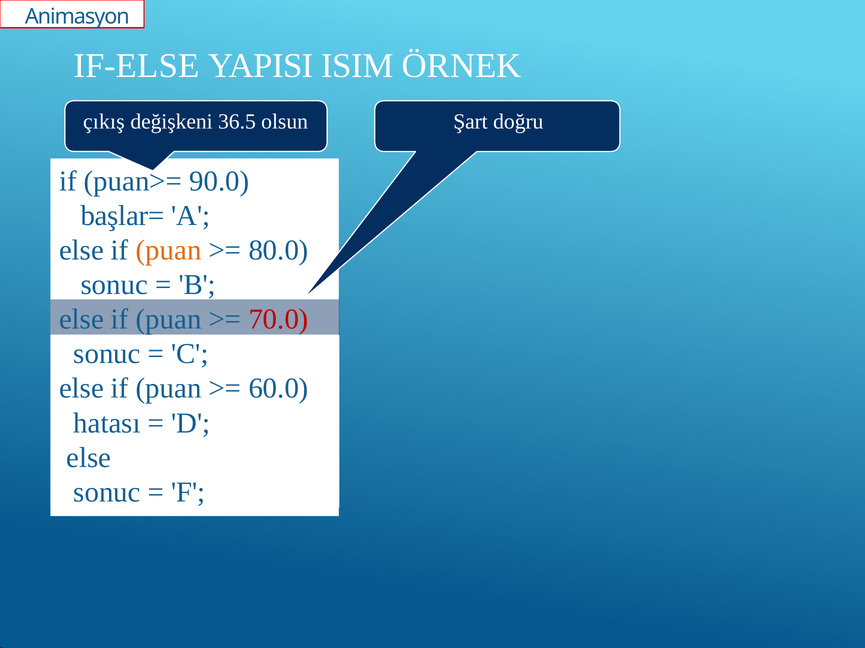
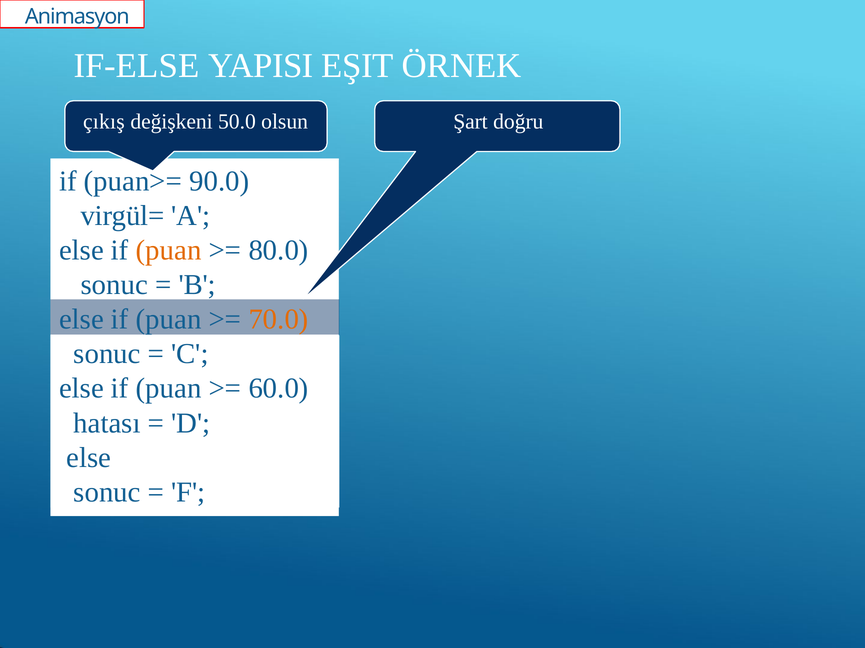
ISIM: ISIM -> EŞIT
36.5: 36.5 -> 50.0
başlar=: başlar= -> virgül=
70.0 colour: red -> orange
